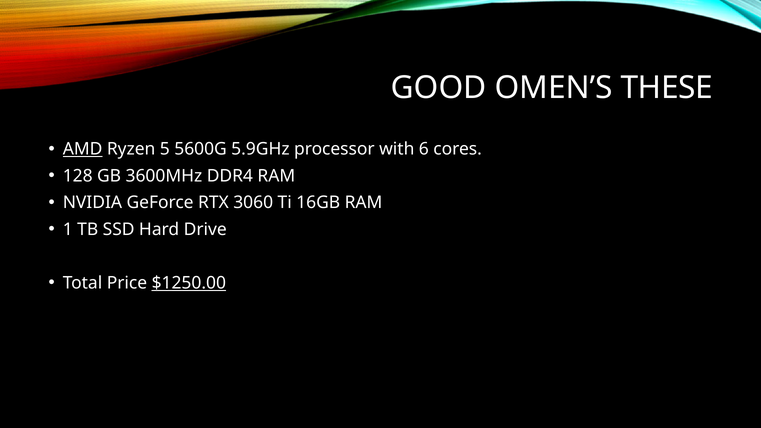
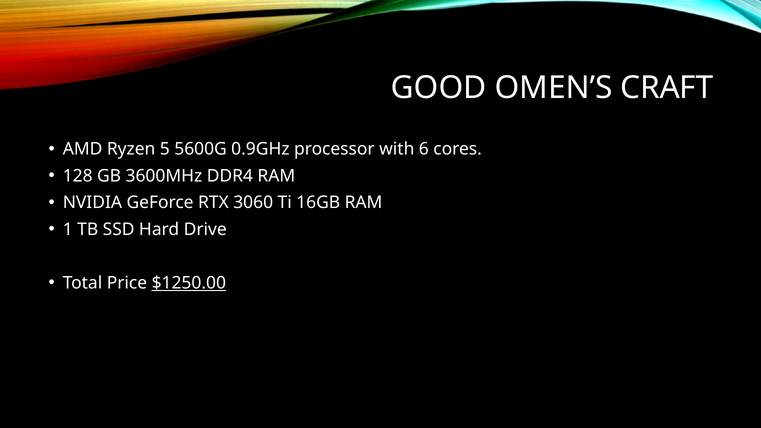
THESE: THESE -> CRAFT
AMD underline: present -> none
5.9GHz: 5.9GHz -> 0.9GHz
